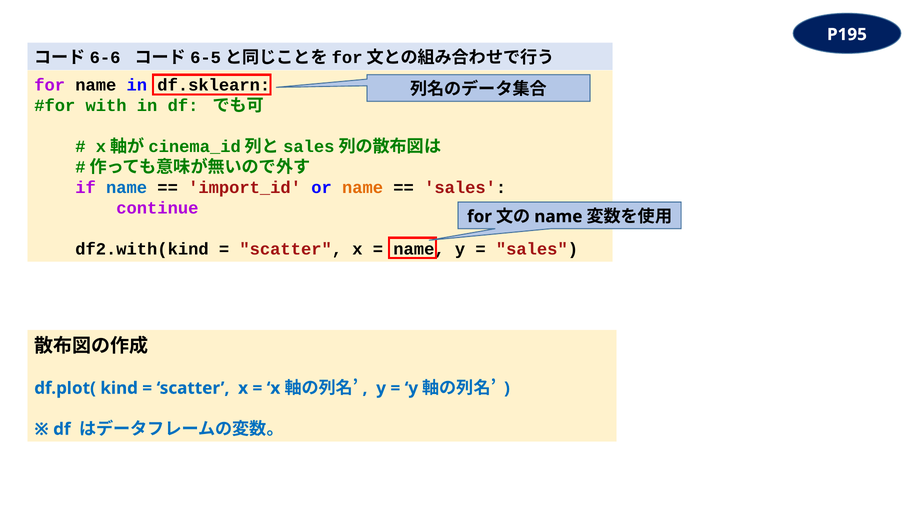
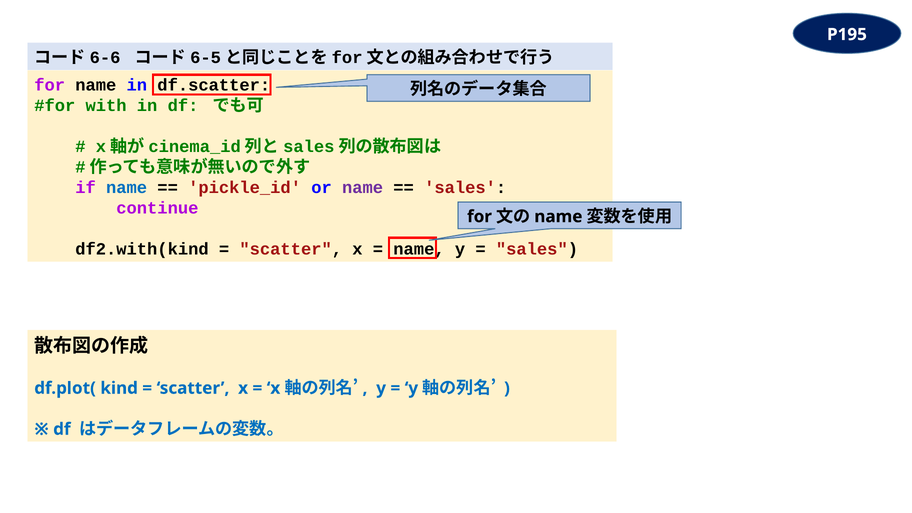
df.sklearn: df.sklearn -> df.scatter
import_id: import_id -> pickle_id
name at (363, 188) colour: orange -> purple
